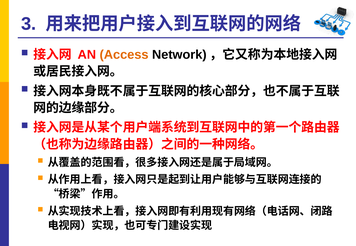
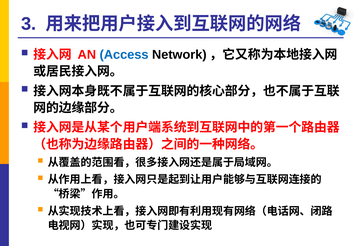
Access colour: orange -> blue
